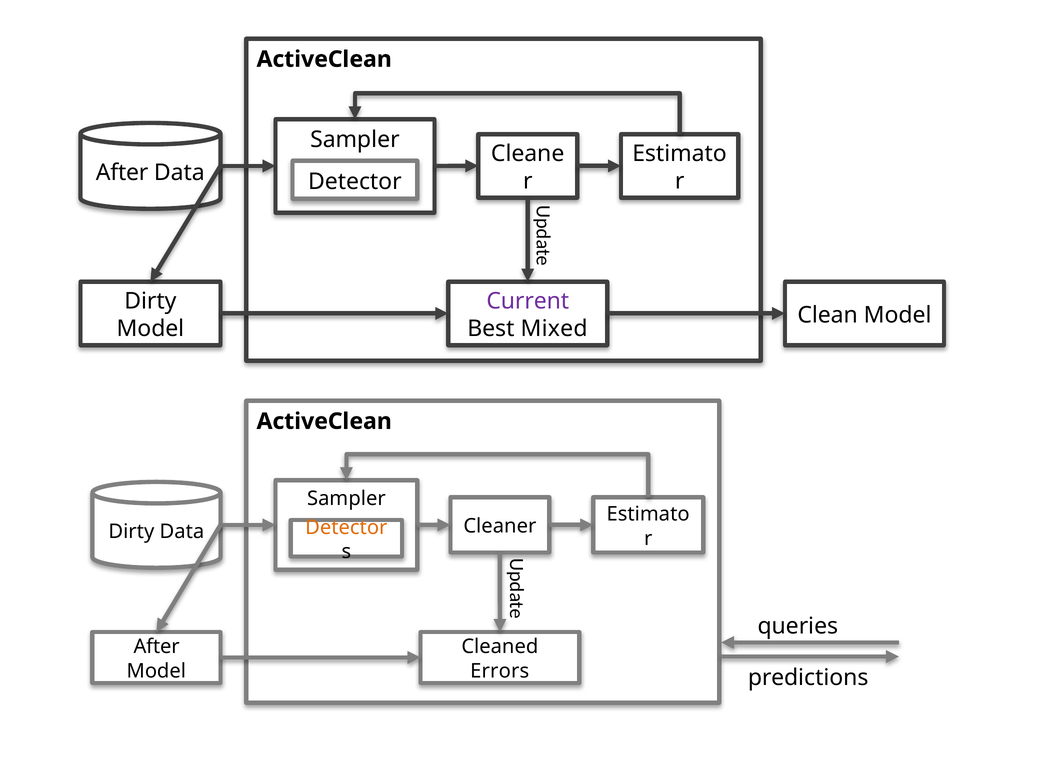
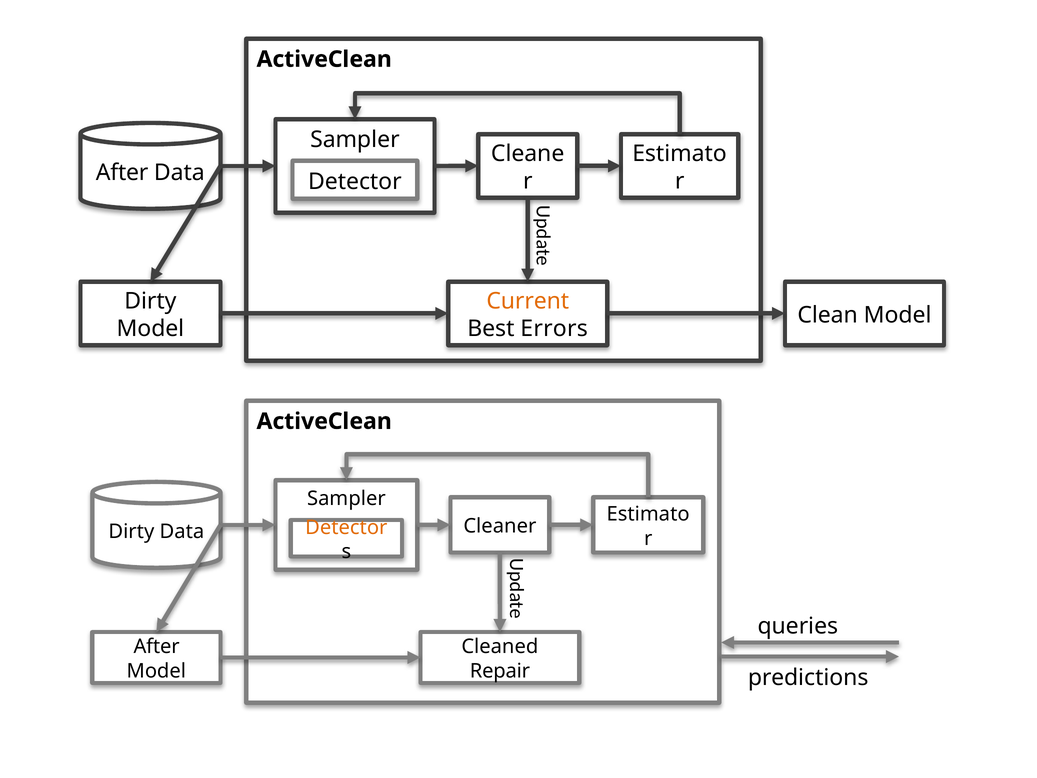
Current colour: purple -> orange
Mixed: Mixed -> Errors
Errors: Errors -> Repair
